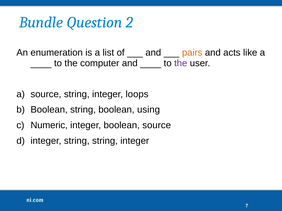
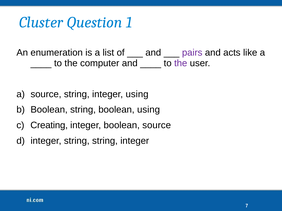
Bundle: Bundle -> Cluster
2: 2 -> 1
pairs colour: orange -> purple
integer loops: loops -> using
Numeric: Numeric -> Creating
